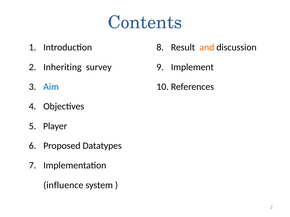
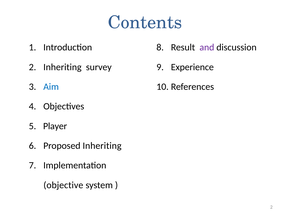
and colour: orange -> purple
Implement: Implement -> Experience
Proposed Datatypes: Datatypes -> Inheriting
influence: influence -> objective
